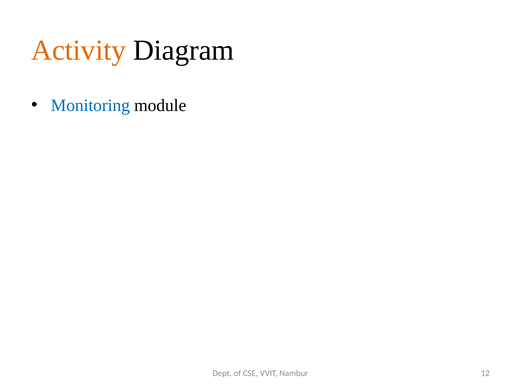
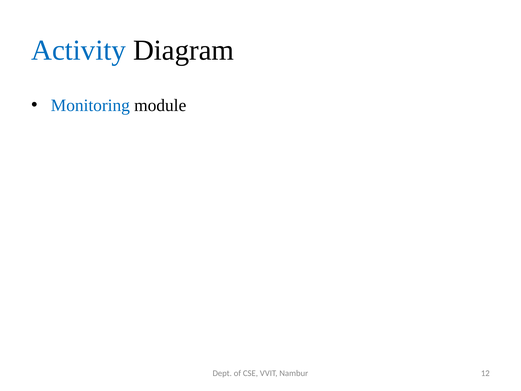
Activity colour: orange -> blue
